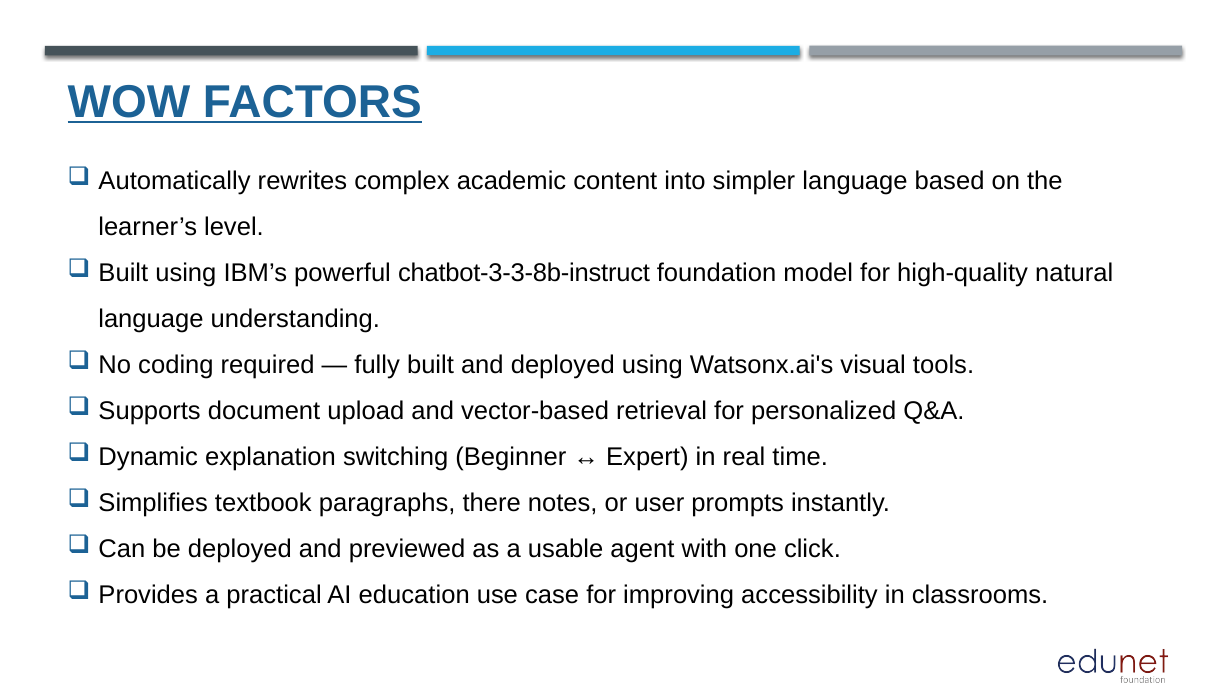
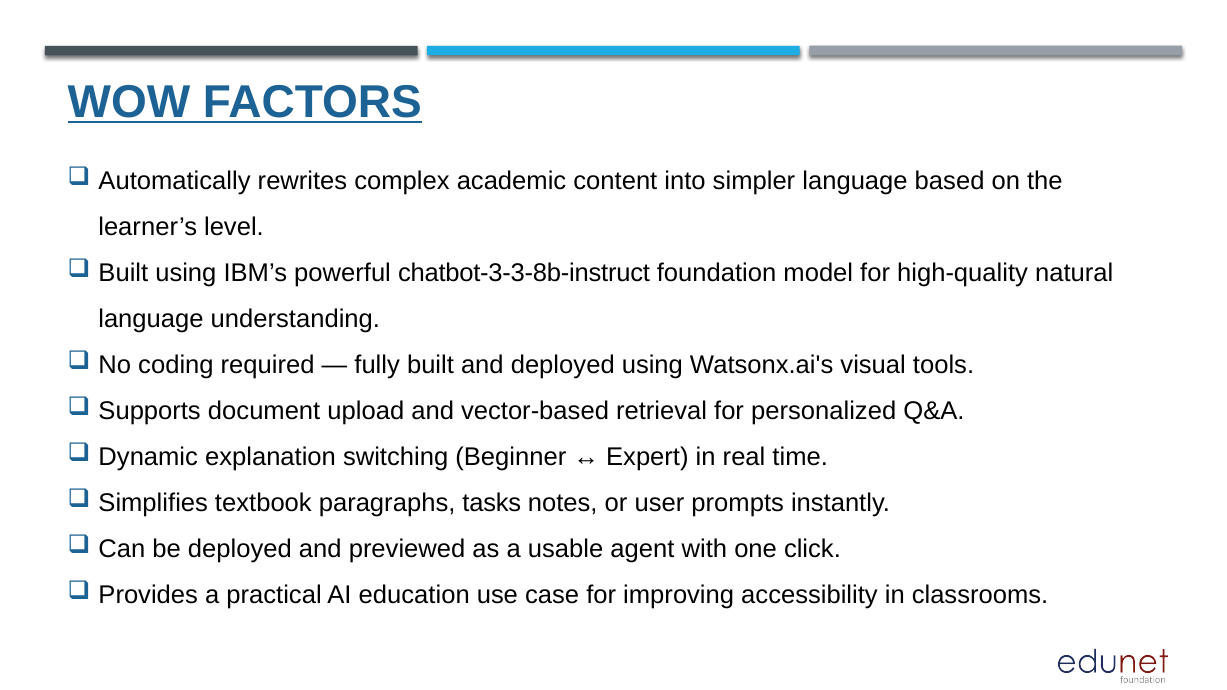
there: there -> tasks
